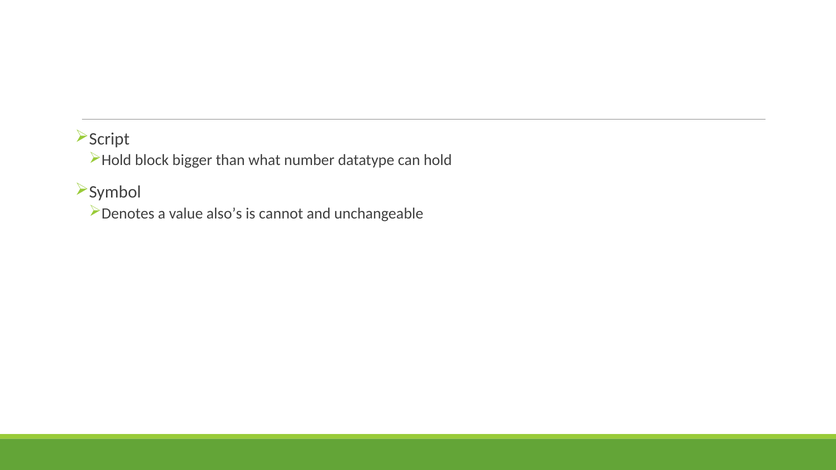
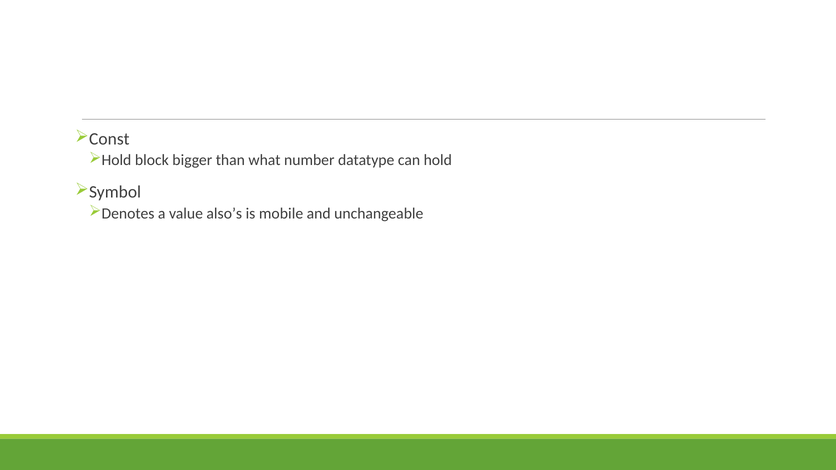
Script: Script -> Const
cannot: cannot -> mobile
